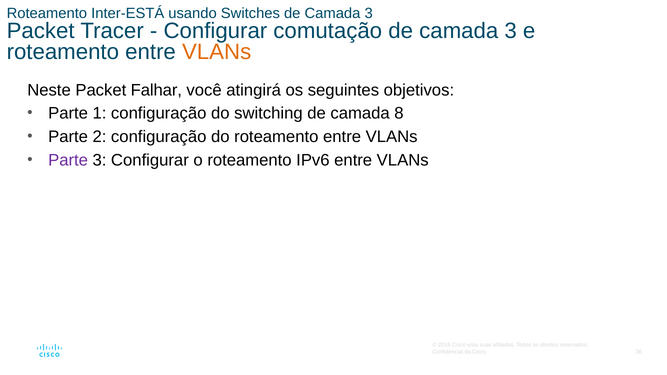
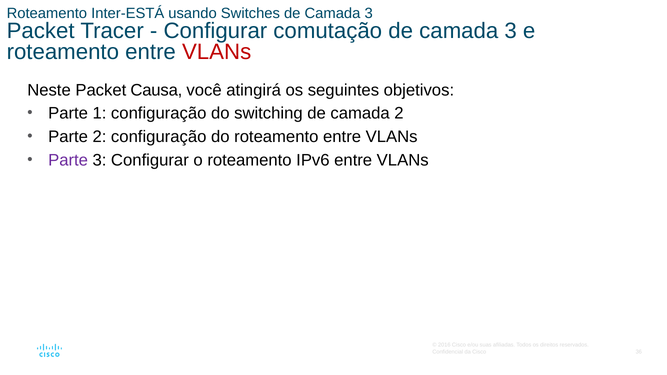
VLANs at (217, 52) colour: orange -> red
Falhar: Falhar -> Causa
camada 8: 8 -> 2
